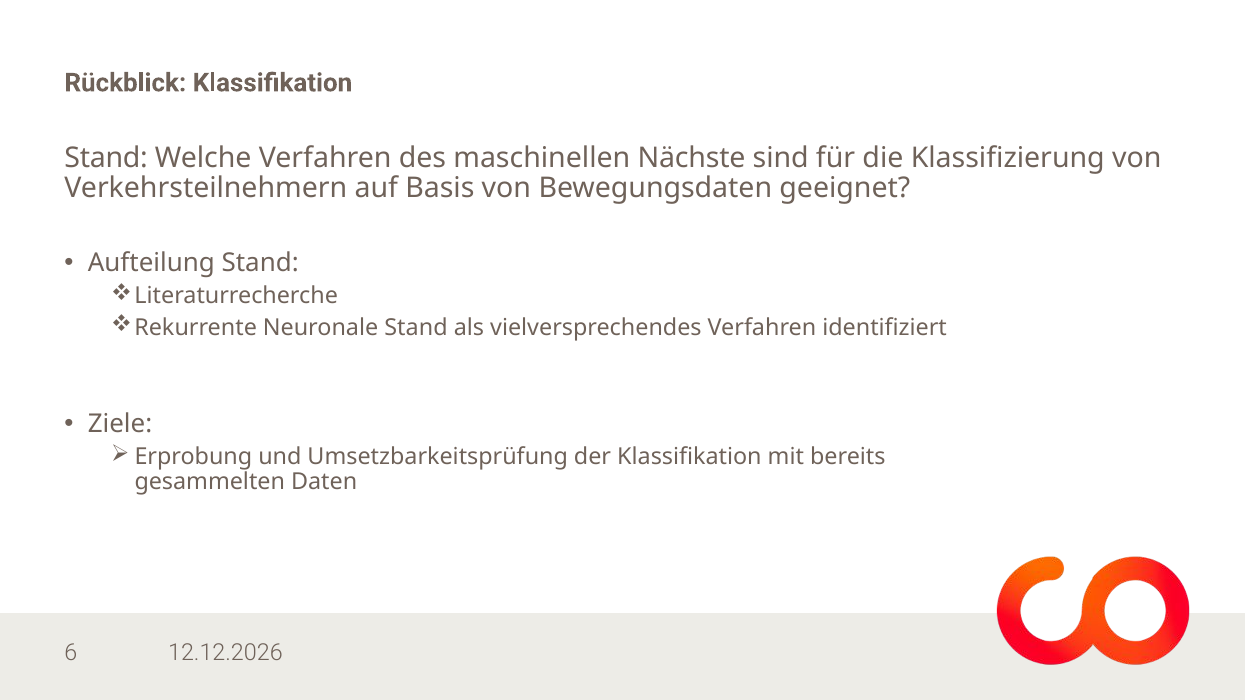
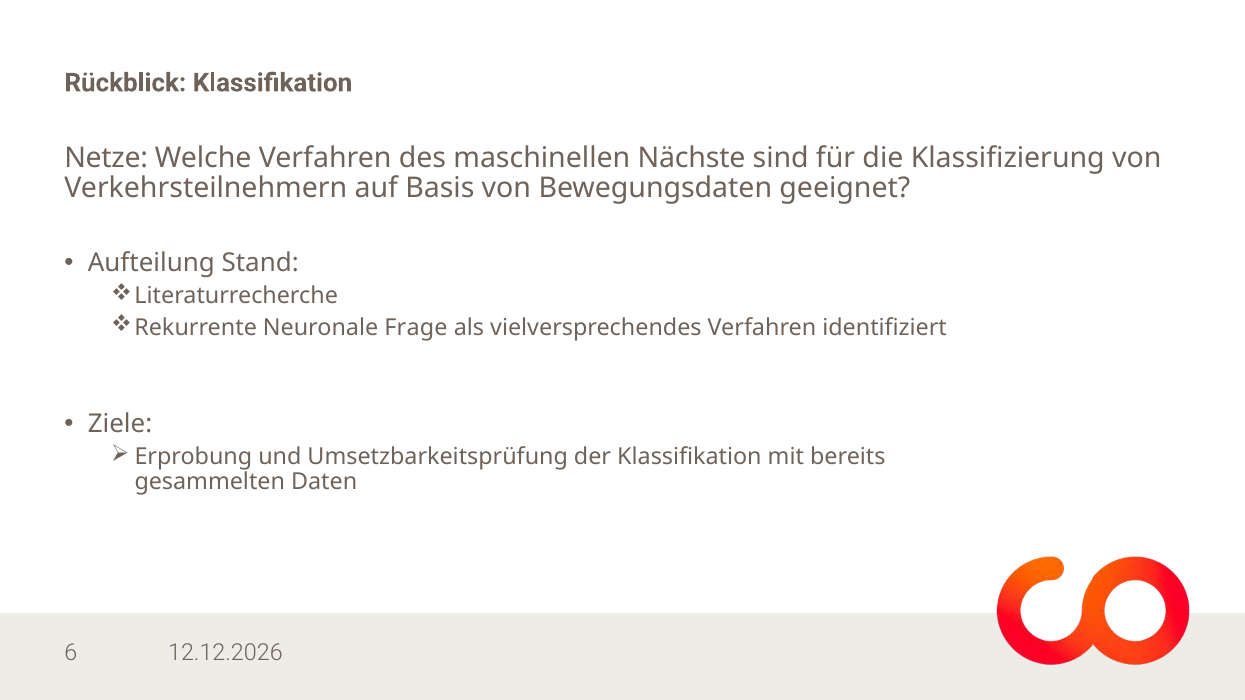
Stand at (106, 158): Stand -> Netze
Neuronale Stand: Stand -> Frage
